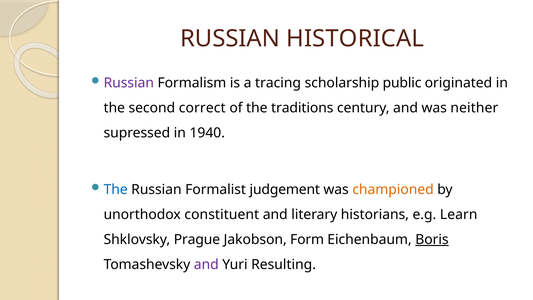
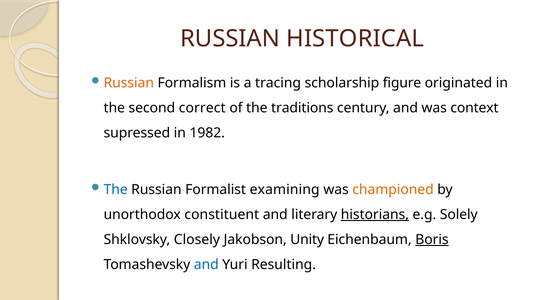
Russian at (129, 83) colour: purple -> orange
public: public -> figure
neither: neither -> context
1940: 1940 -> 1982
judgement: judgement -> examining
historians underline: none -> present
Learn: Learn -> Solely
Prague: Prague -> Closely
Form: Form -> Unity
and at (206, 264) colour: purple -> blue
